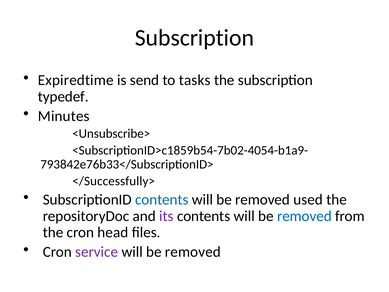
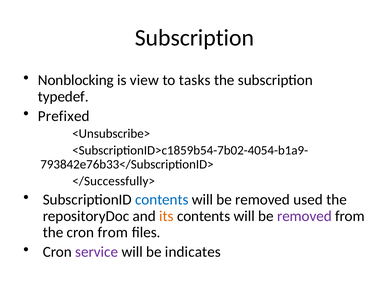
Expiredtime: Expiredtime -> Nonblocking
send: send -> view
Minutes: Minutes -> Prefixed
its colour: purple -> orange
removed at (304, 216) colour: blue -> purple
cron head: head -> from
removed at (193, 252): removed -> indicates
